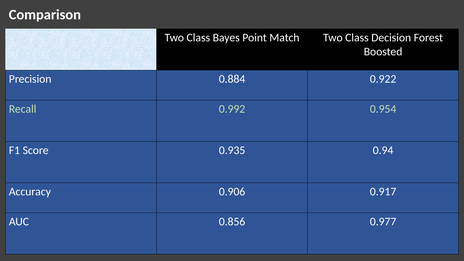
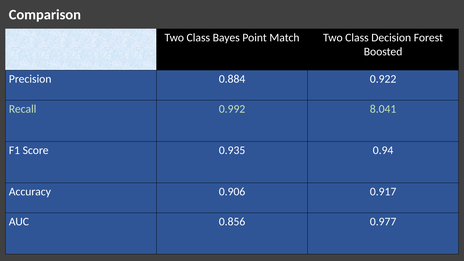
0.954: 0.954 -> 8.041
